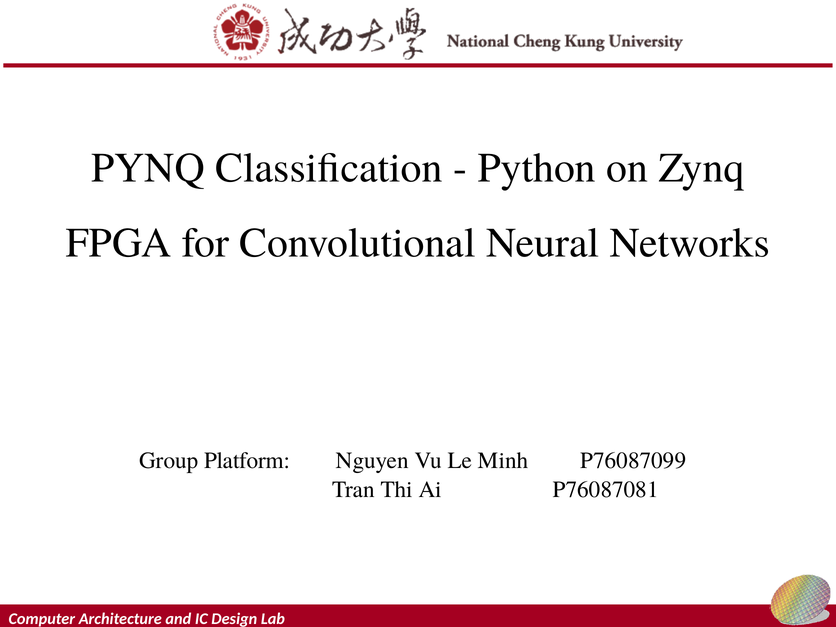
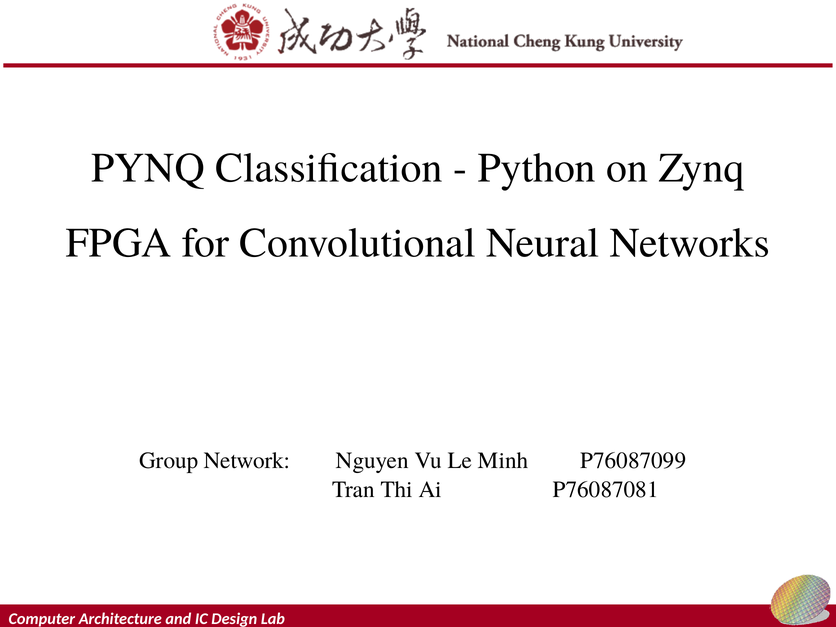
Platform: Platform -> Network
